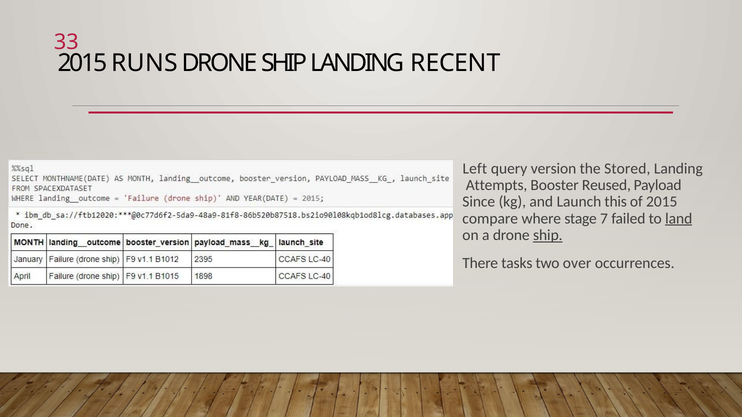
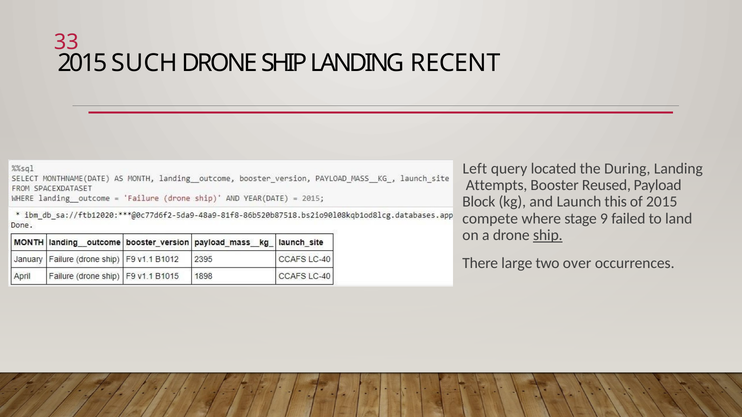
RUNS: RUNS -> SUCH
version: version -> located
Stored: Stored -> During
Since: Since -> Block
compare: compare -> compete
7: 7 -> 9
land underline: present -> none
tasks: tasks -> large
